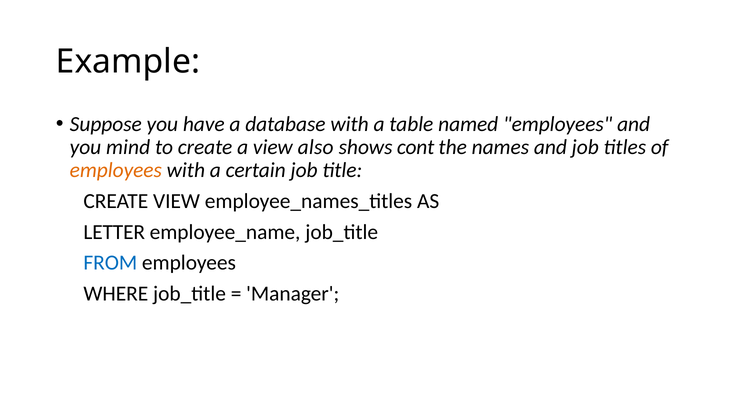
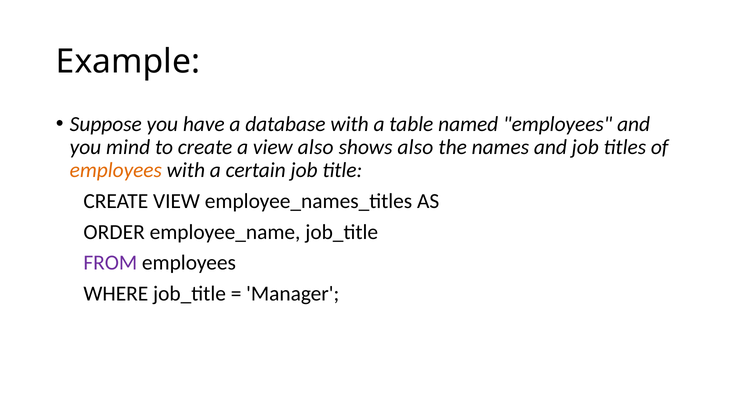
shows cont: cont -> also
LETTER: LETTER -> ORDER
FROM colour: blue -> purple
